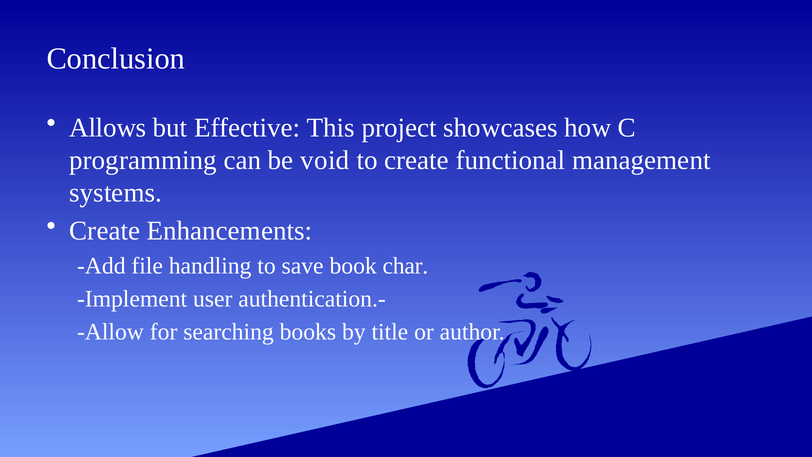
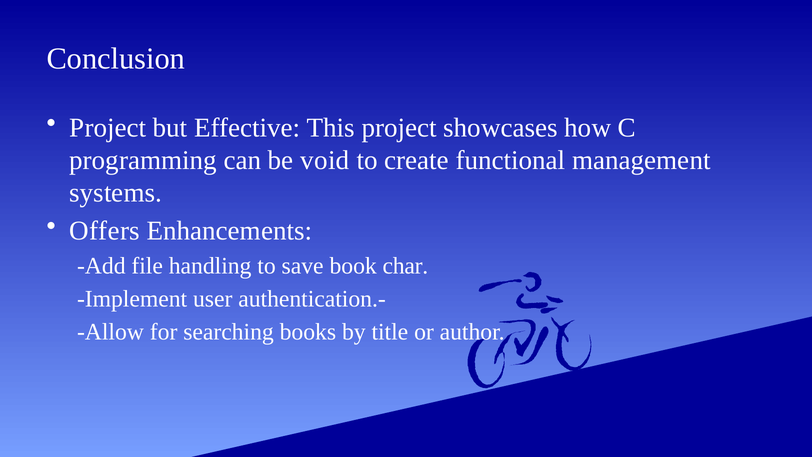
Allows at (108, 128): Allows -> Project
Create at (105, 231): Create -> Offers
